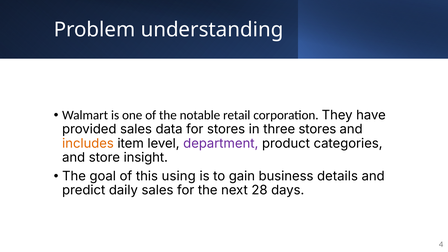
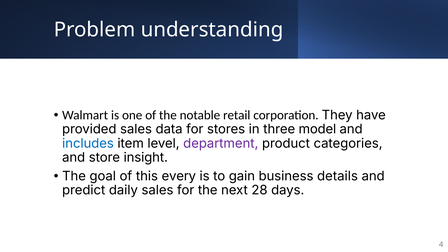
three stores: stores -> model
includes colour: orange -> blue
using: using -> every
